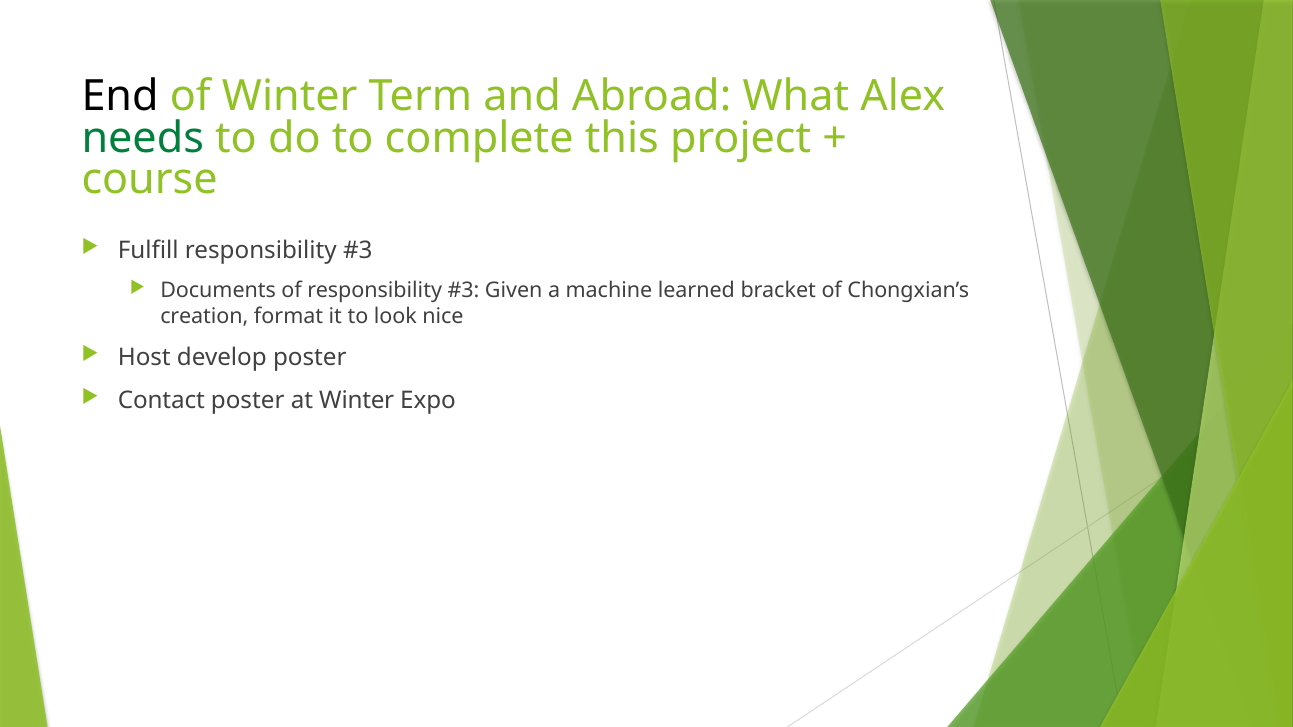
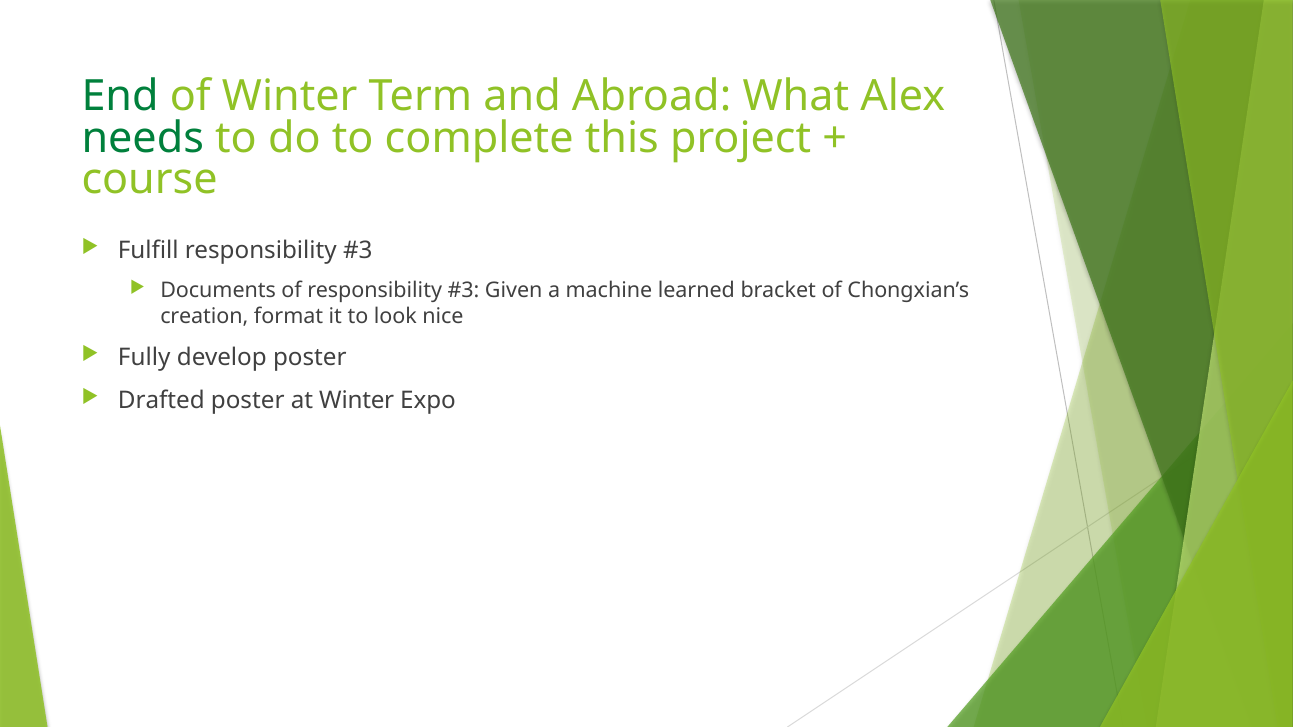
End colour: black -> green
Host: Host -> Fully
Contact: Contact -> Drafted
